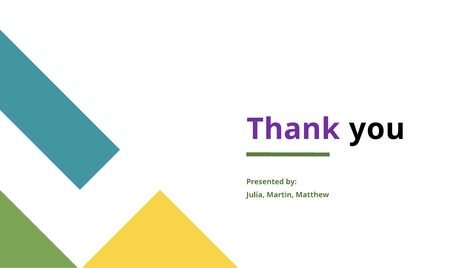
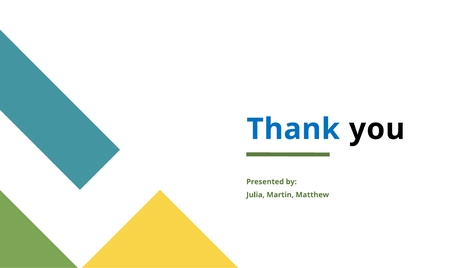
Thank colour: purple -> blue
